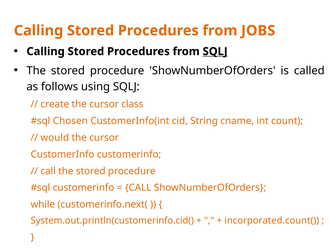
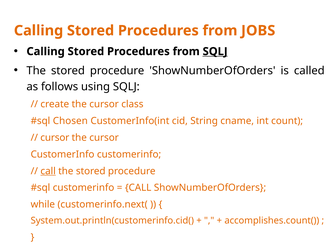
would at (55, 138): would -> cursor
call at (48, 171) underline: none -> present
incorporated.count(: incorporated.count( -> accomplishes.count(
